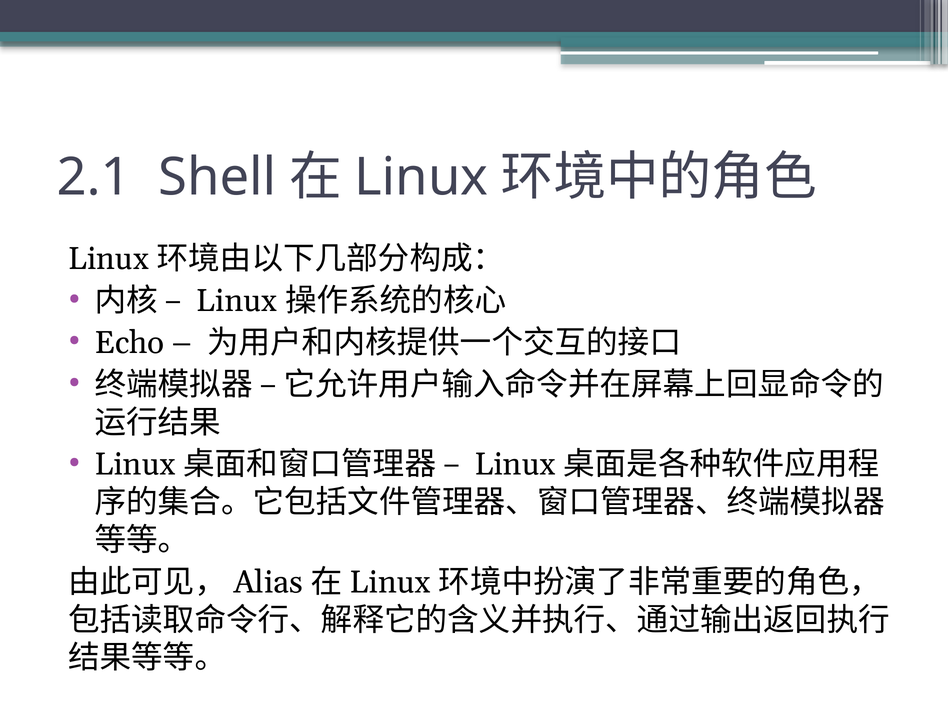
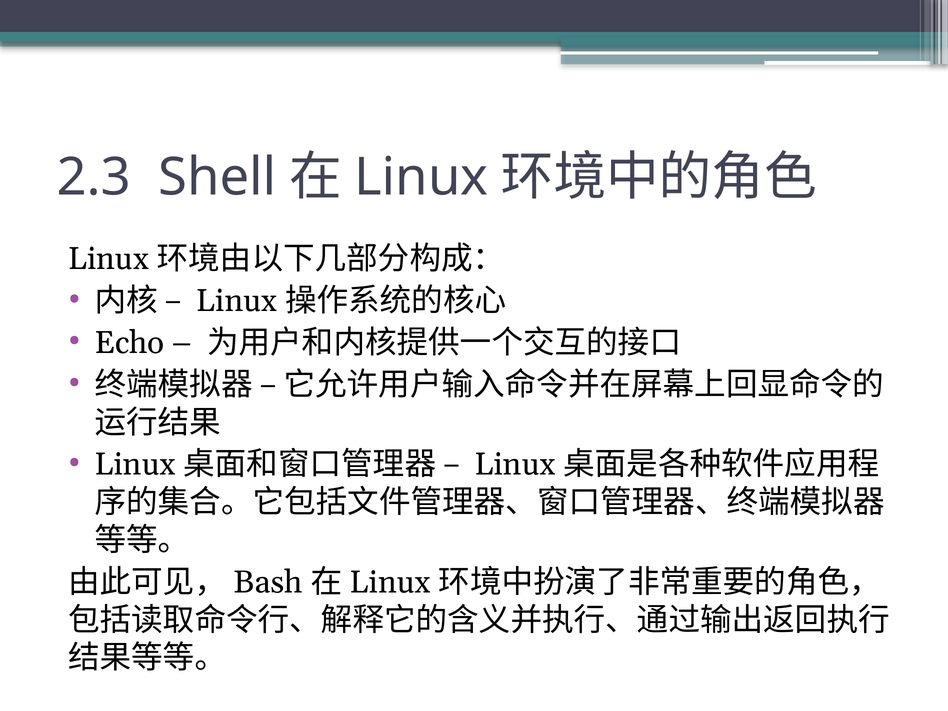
2.1: 2.1 -> 2.3
Alias: Alias -> Bash
